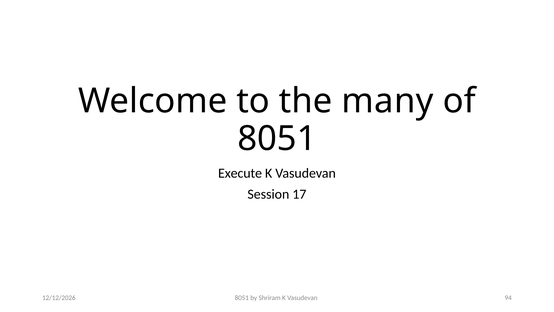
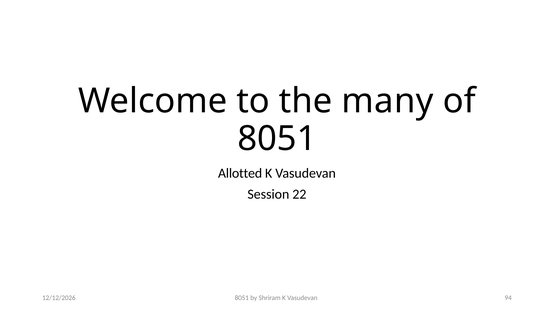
Execute: Execute -> Allotted
17: 17 -> 22
